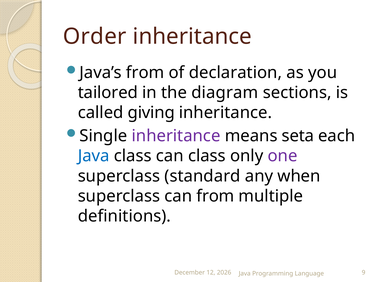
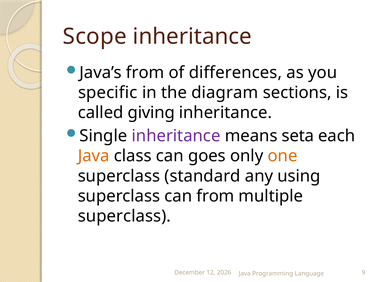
Order: Order -> Scope
declaration: declaration -> differences
tailored: tailored -> specific
Java at (94, 156) colour: blue -> orange
can class: class -> goes
one colour: purple -> orange
when: when -> using
definitions at (124, 216): definitions -> superclass
